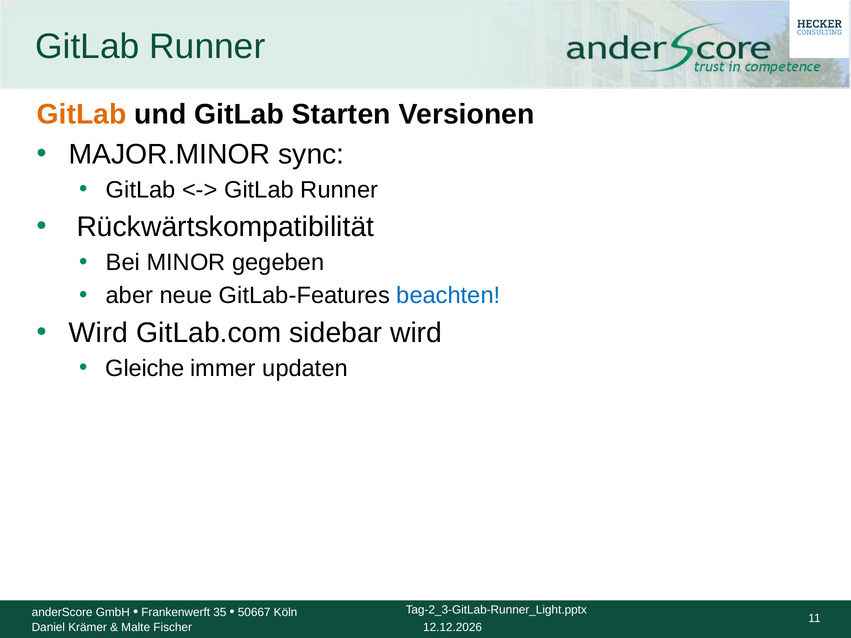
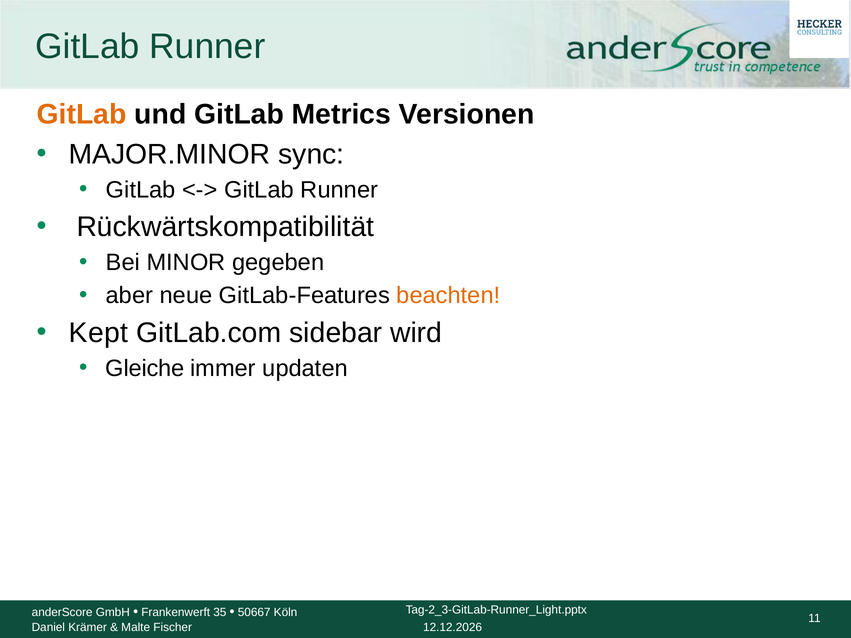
Starten: Starten -> Metrics
beachten colour: blue -> orange
Wird at (98, 333): Wird -> Kept
